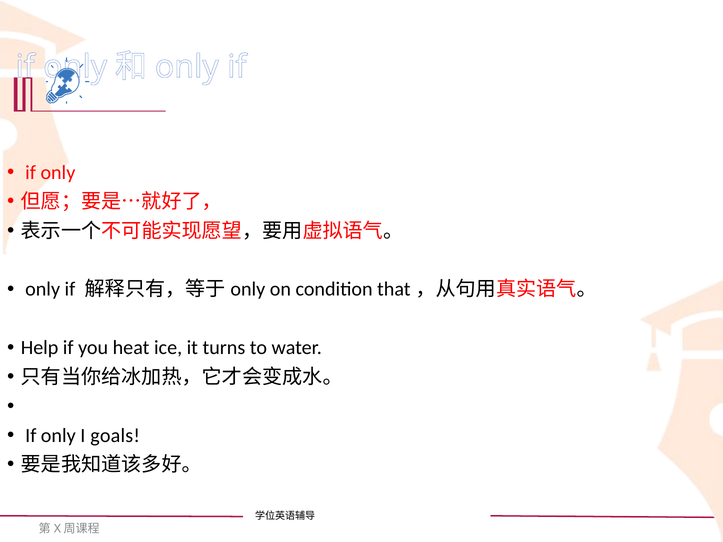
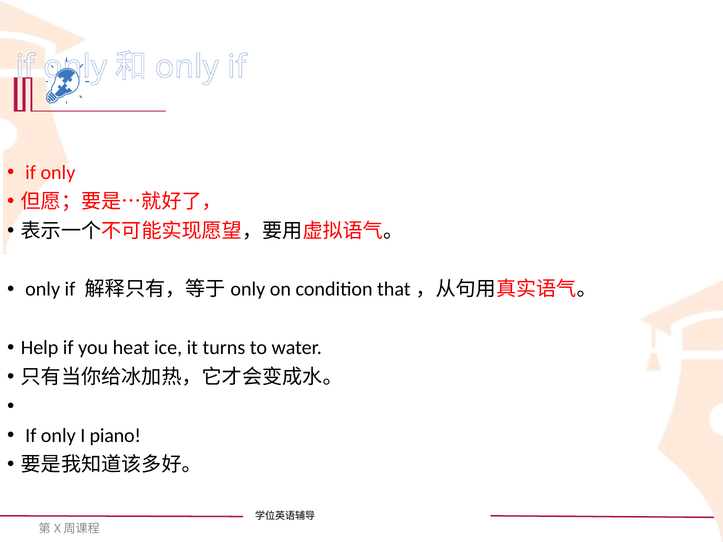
goals: goals -> piano
